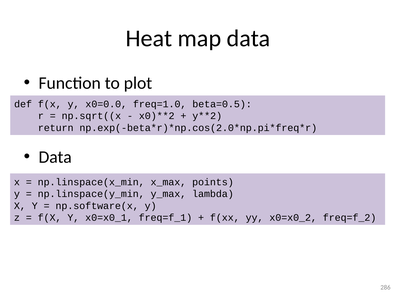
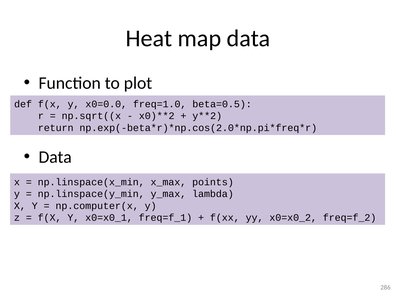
np.software(x: np.software(x -> np.computer(x
